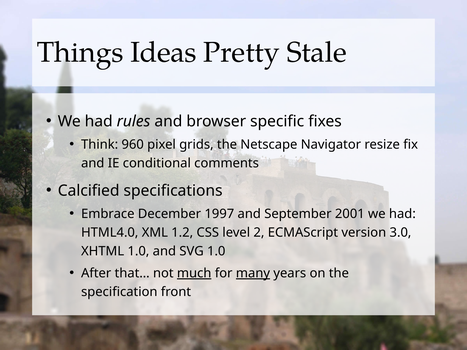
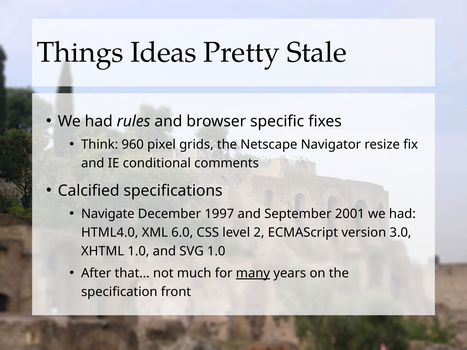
Embrace: Embrace -> Navigate
1.2: 1.2 -> 6.0
much underline: present -> none
